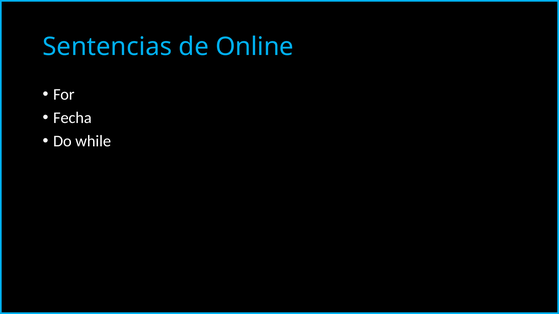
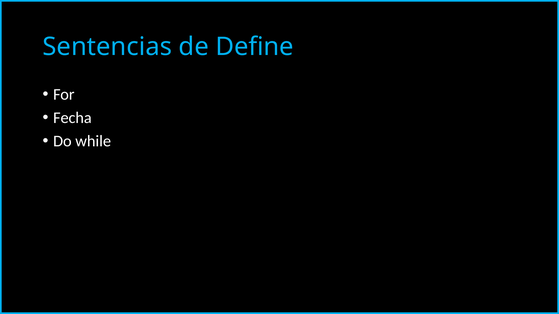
Online: Online -> Define
